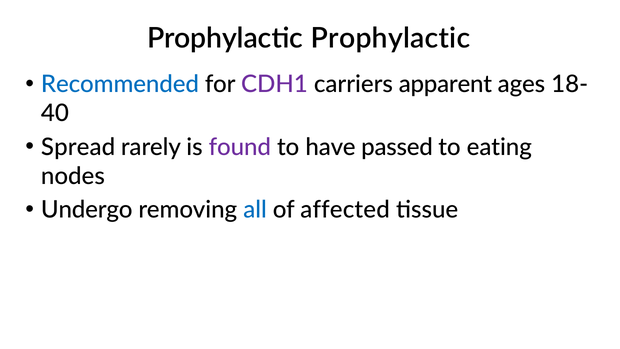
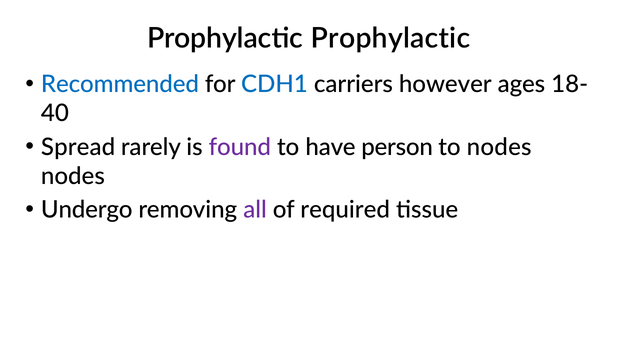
CDH1 colour: purple -> blue
apparent: apparent -> however
passed: passed -> person
to eating: eating -> nodes
all colour: blue -> purple
affected: affected -> required
